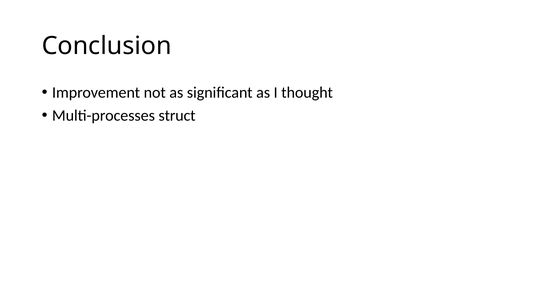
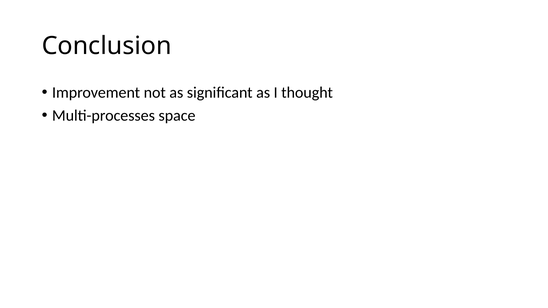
struct: struct -> space
